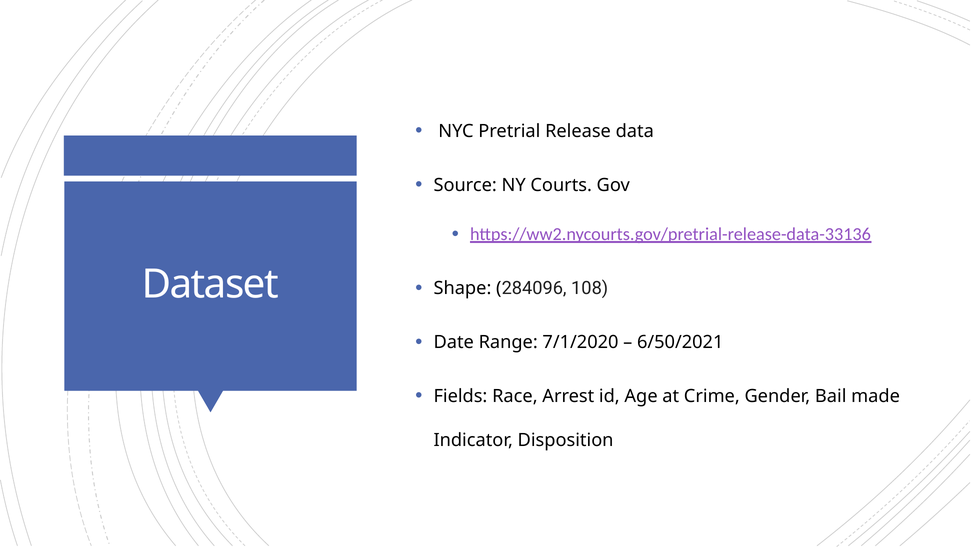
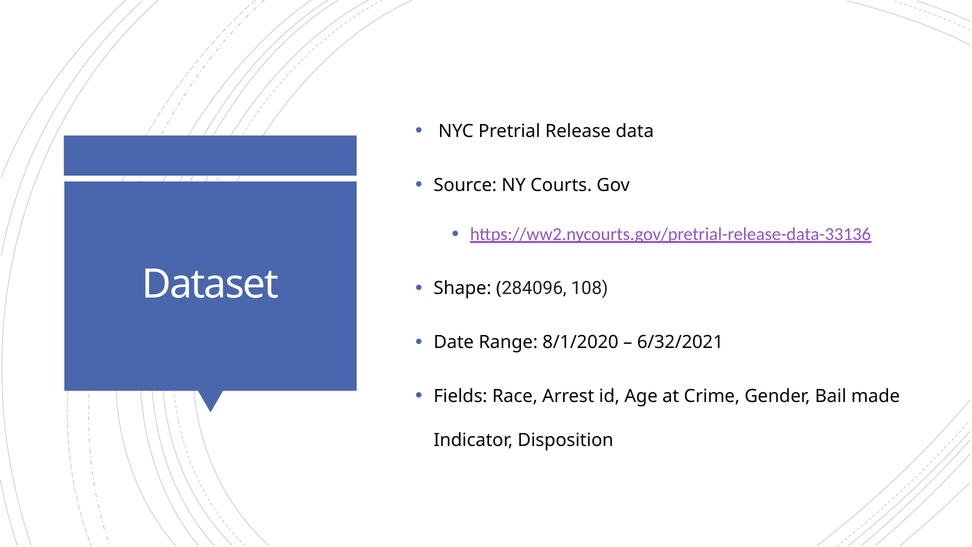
7/1/2020: 7/1/2020 -> 8/1/2020
6/50/2021: 6/50/2021 -> 6/32/2021
